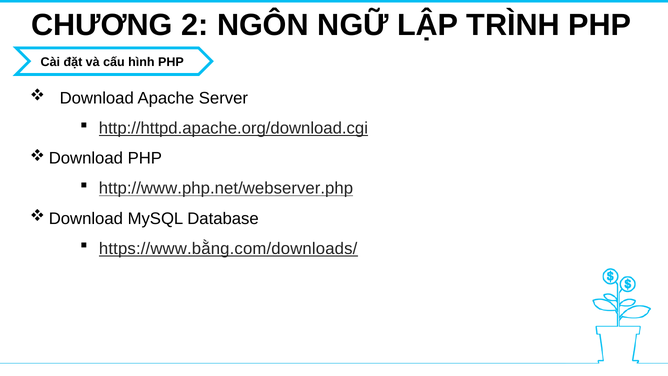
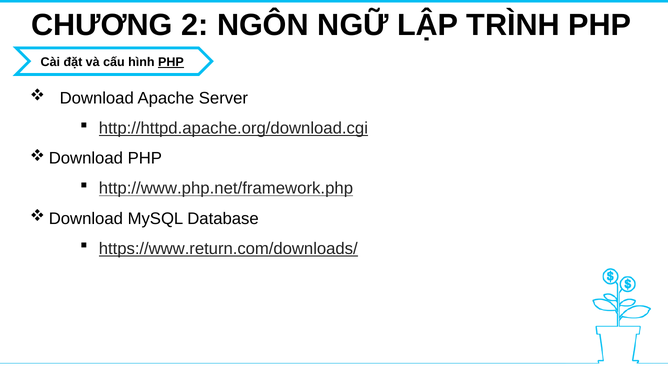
PHP at (171, 62) underline: none -> present
http://www.php.net/webserver.php: http://www.php.net/webserver.php -> http://www.php.net/framework.php
https://www.bằng.com/downloads/: https://www.bằng.com/downloads/ -> https://www.return.com/downloads/
